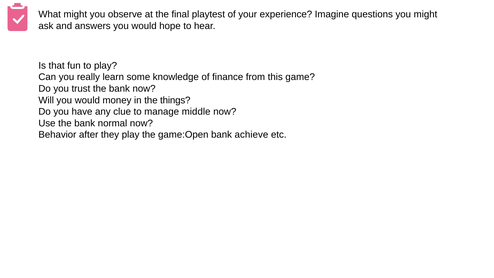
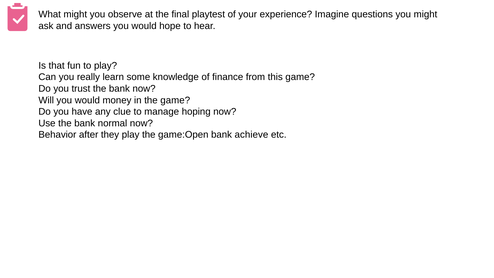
the things: things -> game
middle: middle -> hoping
